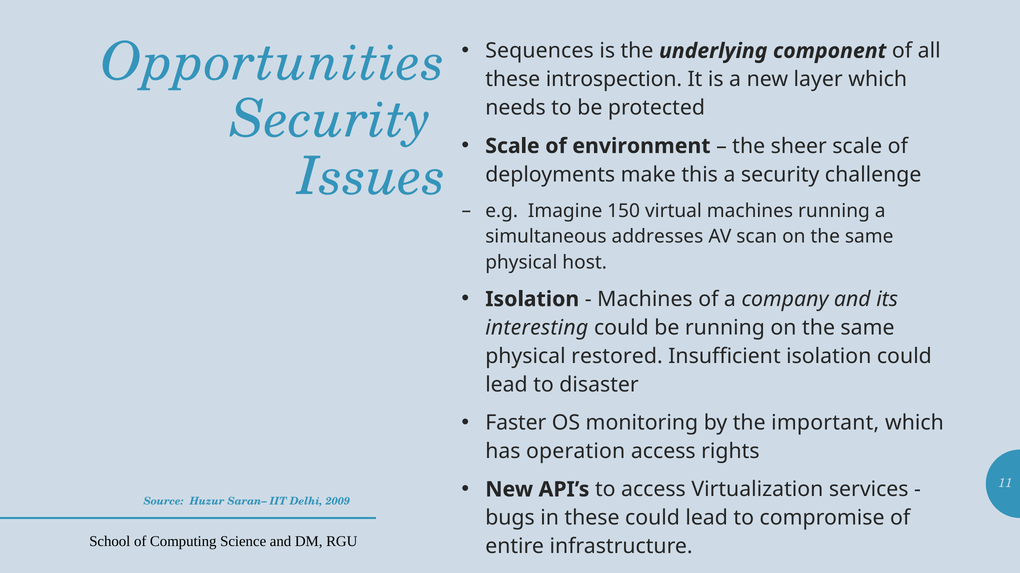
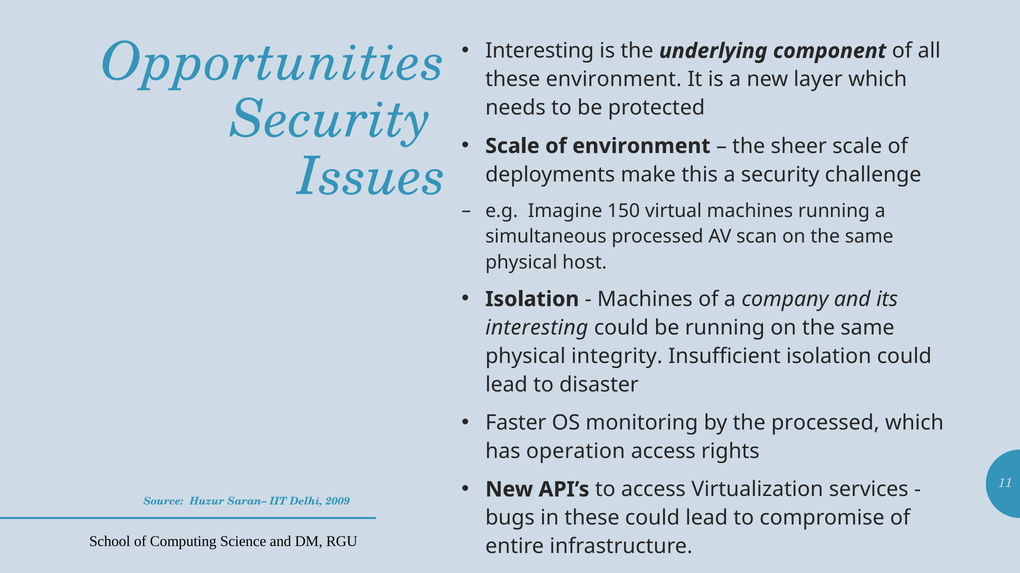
Sequences at (539, 51): Sequences -> Interesting
these introspection: introspection -> environment
simultaneous addresses: addresses -> processed
restored: restored -> integrity
the important: important -> processed
